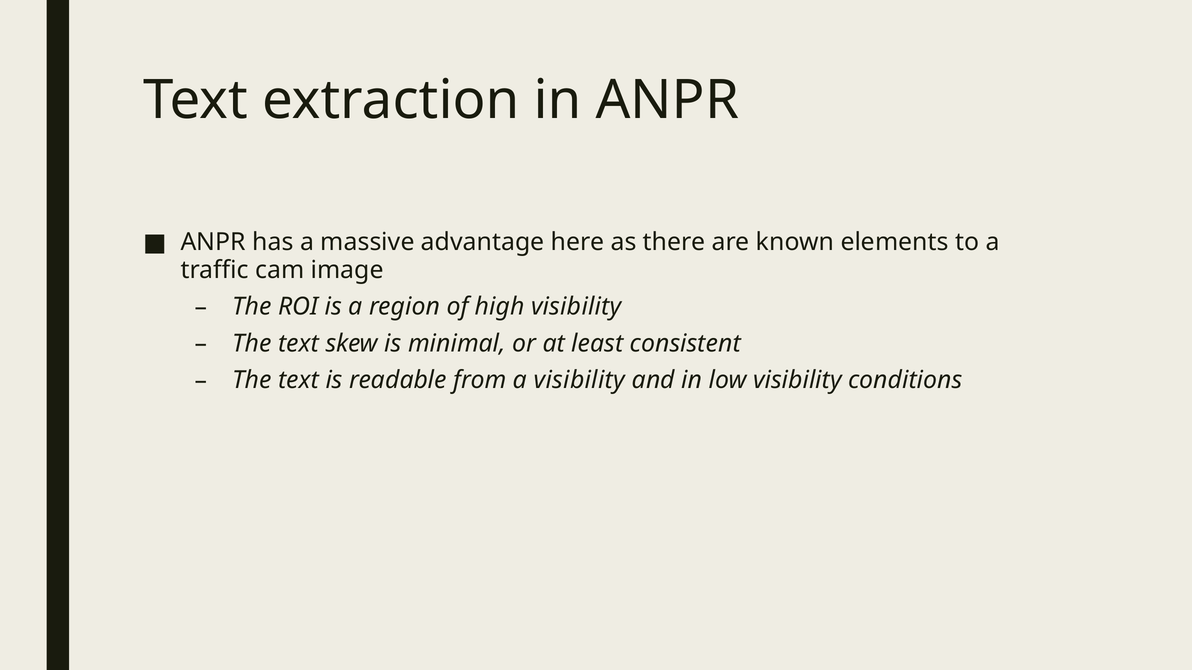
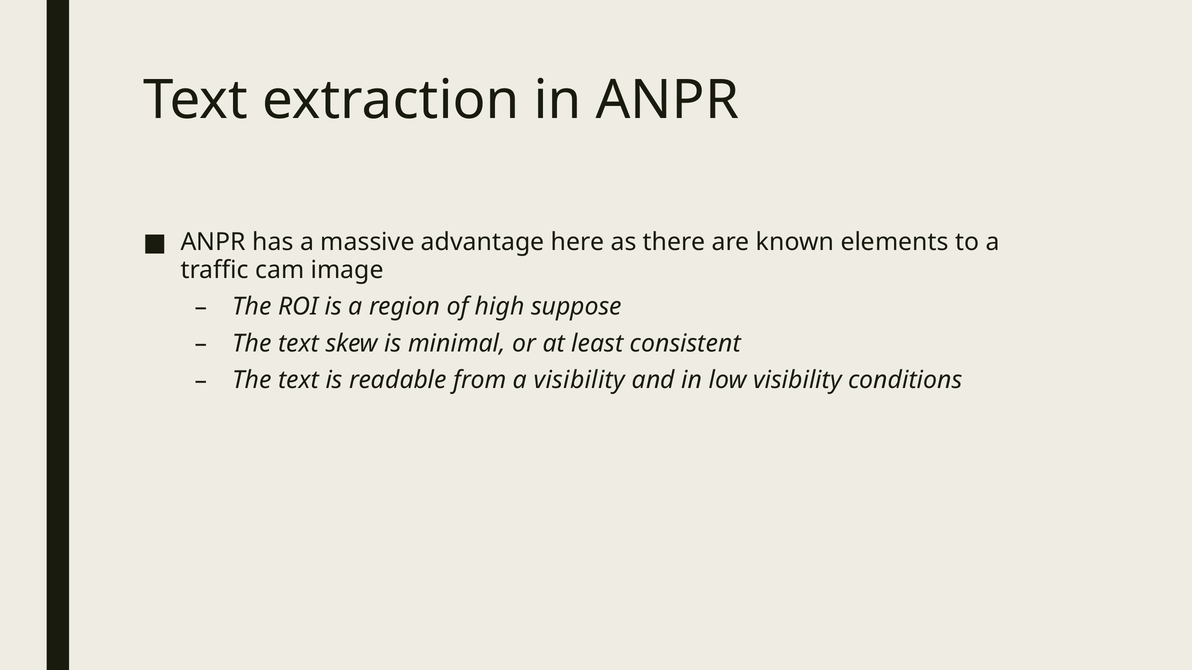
high visibility: visibility -> suppose
